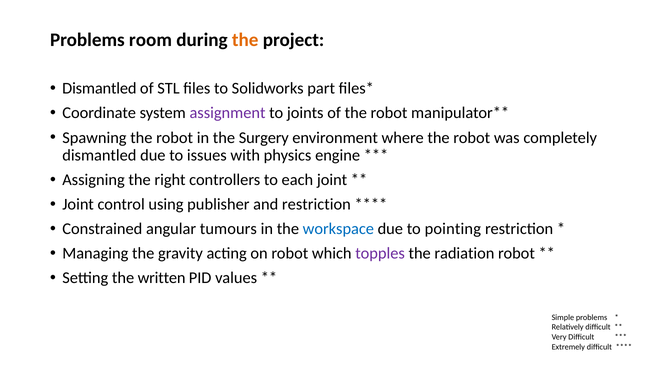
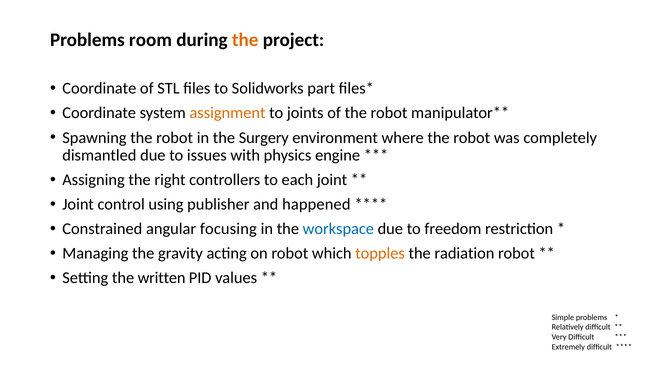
Dismantled at (99, 89): Dismantled -> Coordinate
assignment colour: purple -> orange
and restriction: restriction -> happened
tumours: tumours -> focusing
pointing: pointing -> freedom
topples colour: purple -> orange
